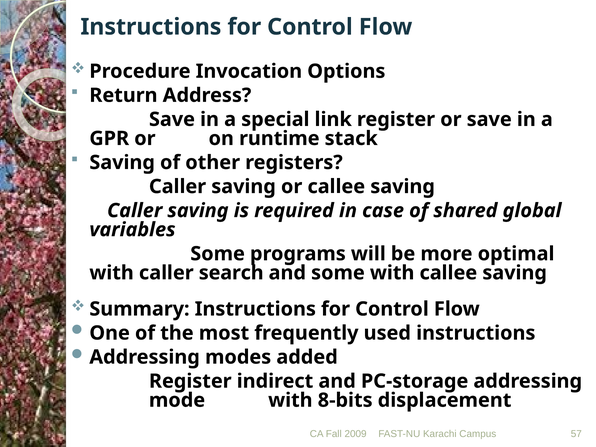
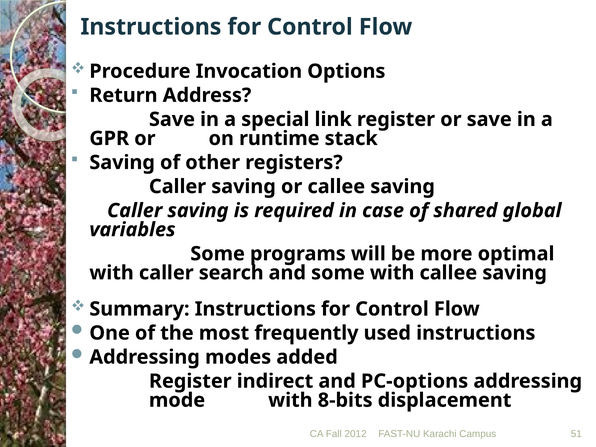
PC-storage: PC-storage -> PC-options
2009: 2009 -> 2012
57: 57 -> 51
